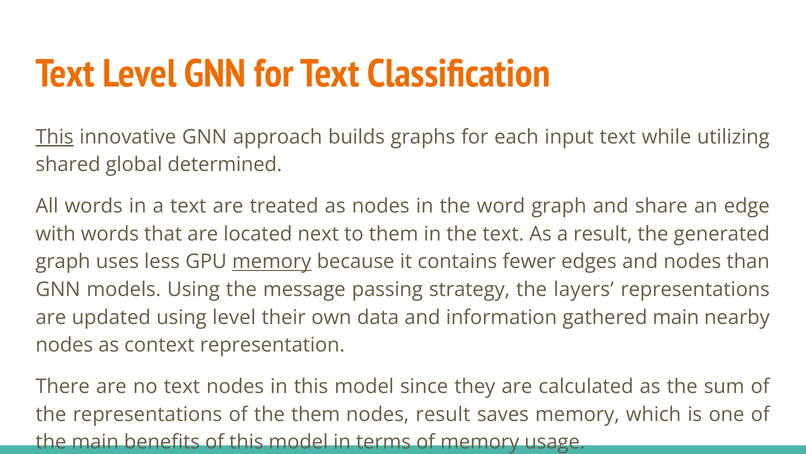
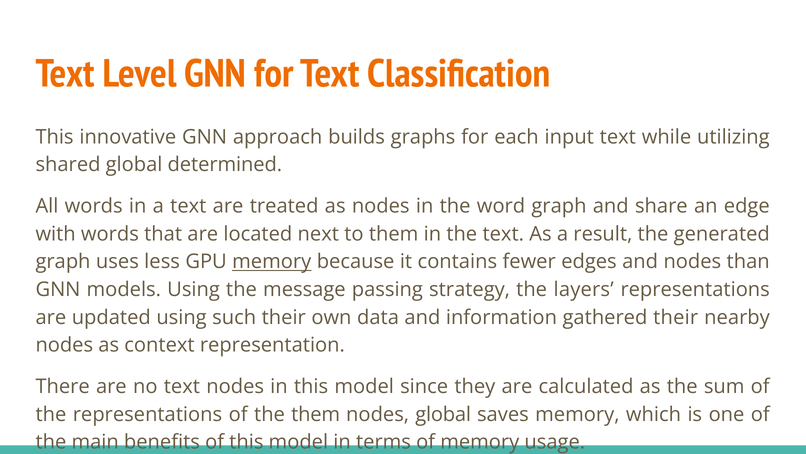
This at (55, 137) underline: present -> none
using level: level -> such
gathered main: main -> their
nodes result: result -> global
